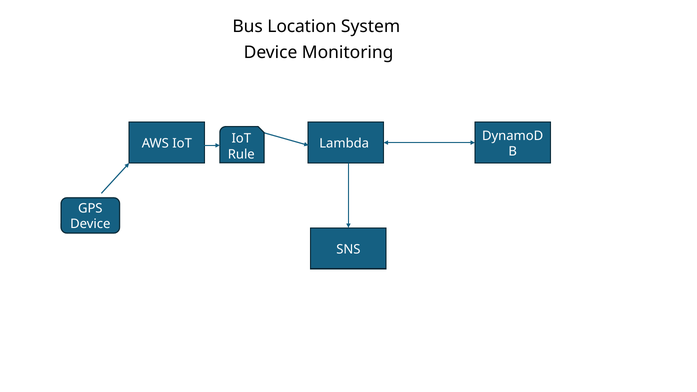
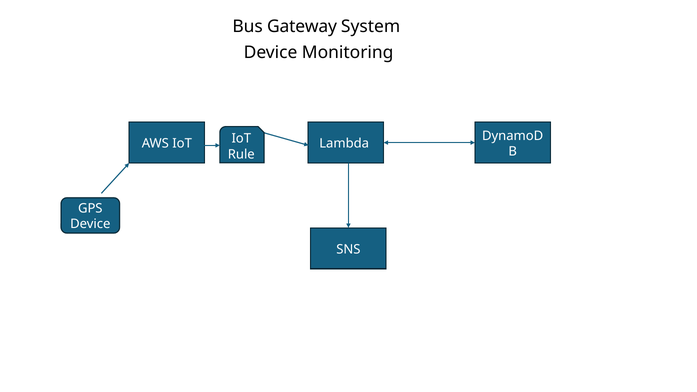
Location: Location -> Gateway
